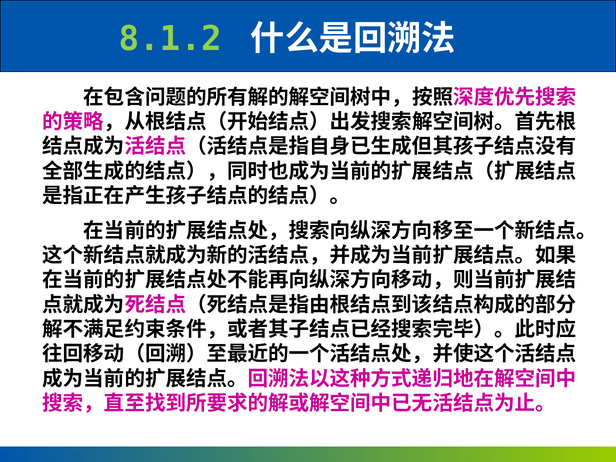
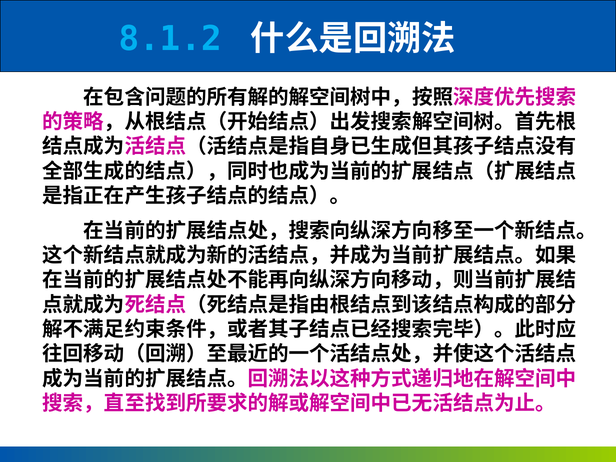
8.1.2 colour: light green -> light blue
